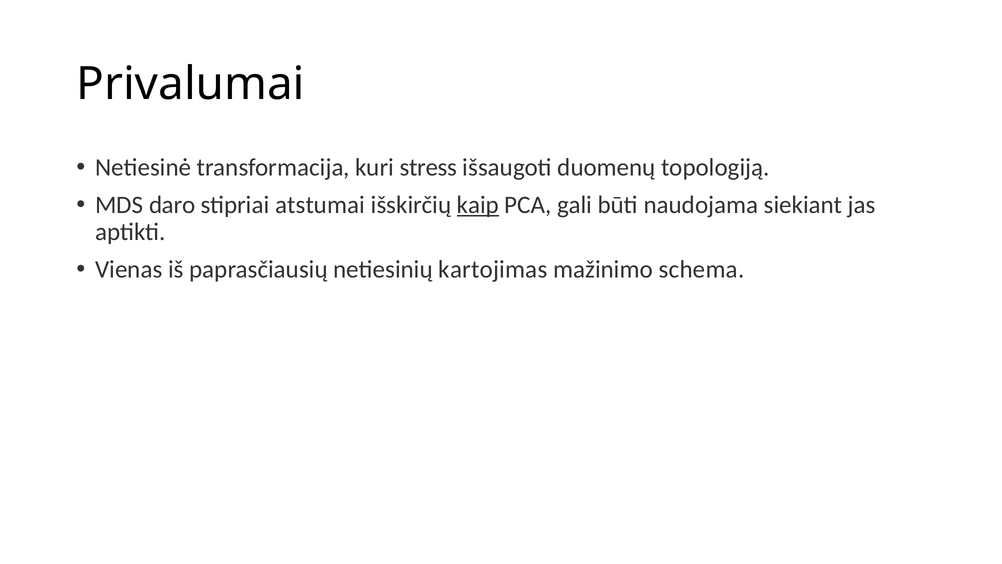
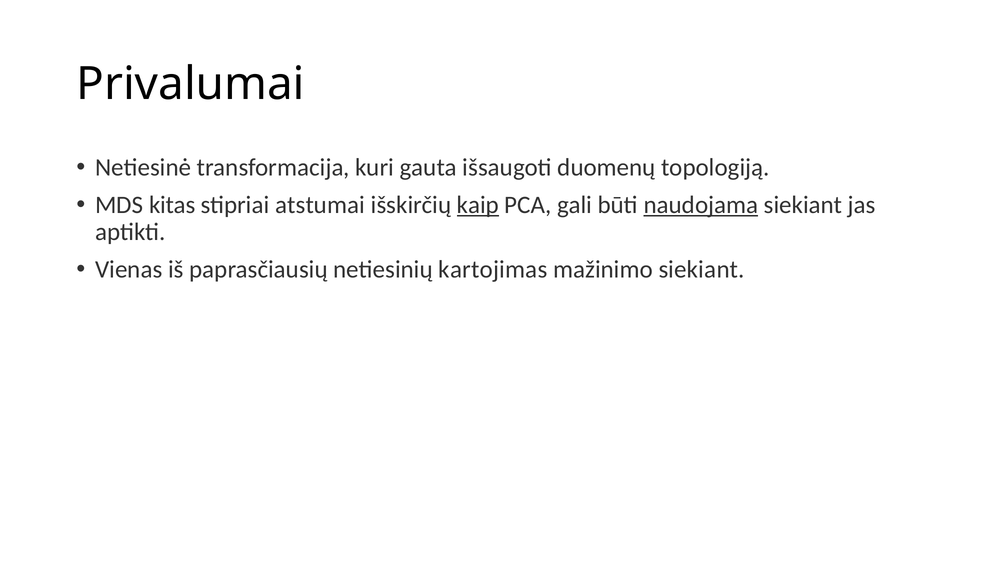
stress: stress -> gauta
daro: daro -> kitas
naudojama underline: none -> present
mažinimo schema: schema -> siekiant
